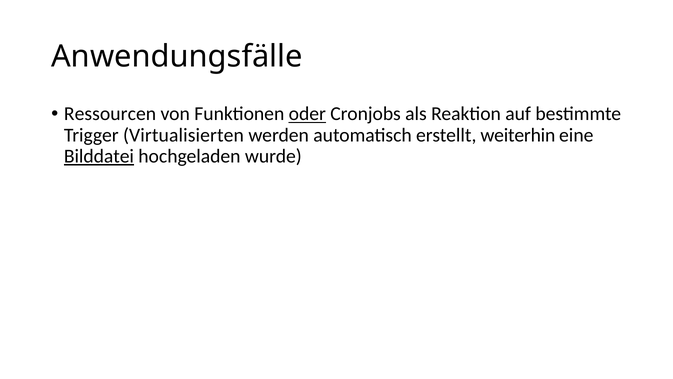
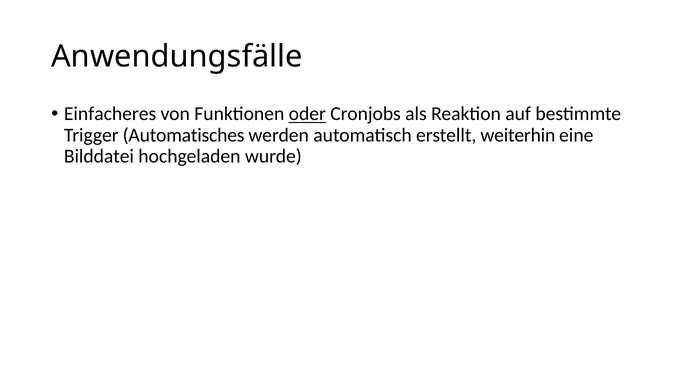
Ressourcen: Ressourcen -> Einfacheres
Virtualisierten: Virtualisierten -> Automatisches
Bilddatei underline: present -> none
